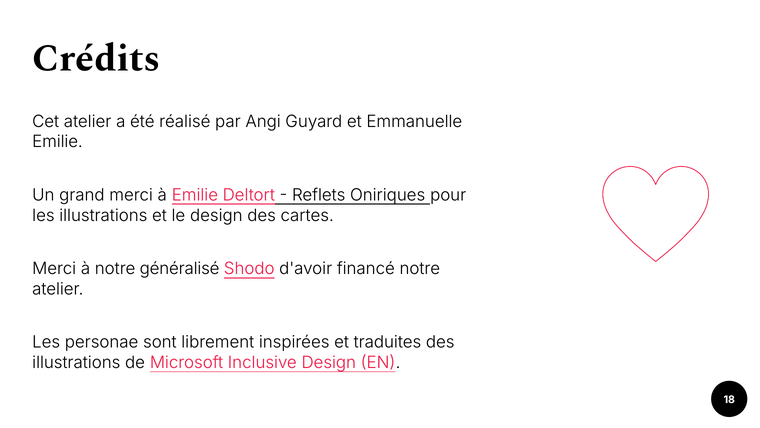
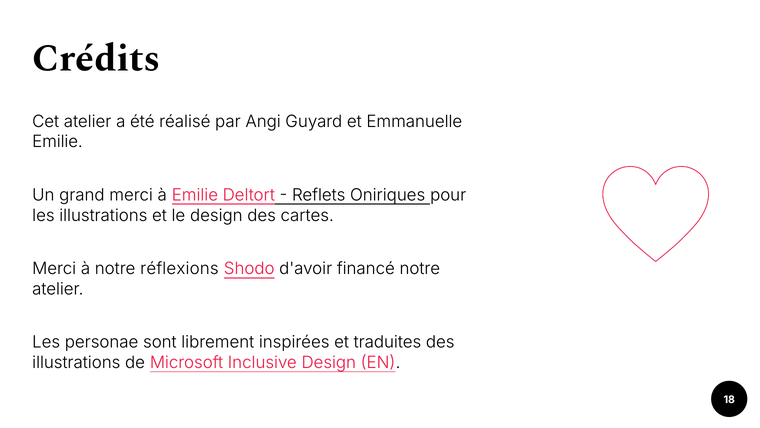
généralisé: généralisé -> réflexions
